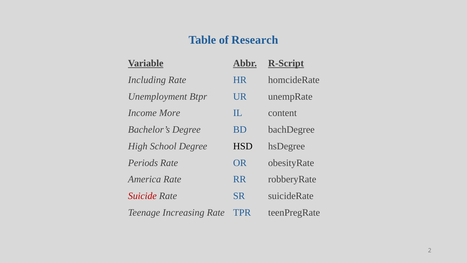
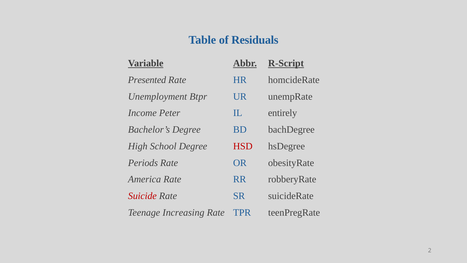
Research: Research -> Residuals
Including: Including -> Presented
More: More -> Peter
content: content -> entirely
HSD colour: black -> red
